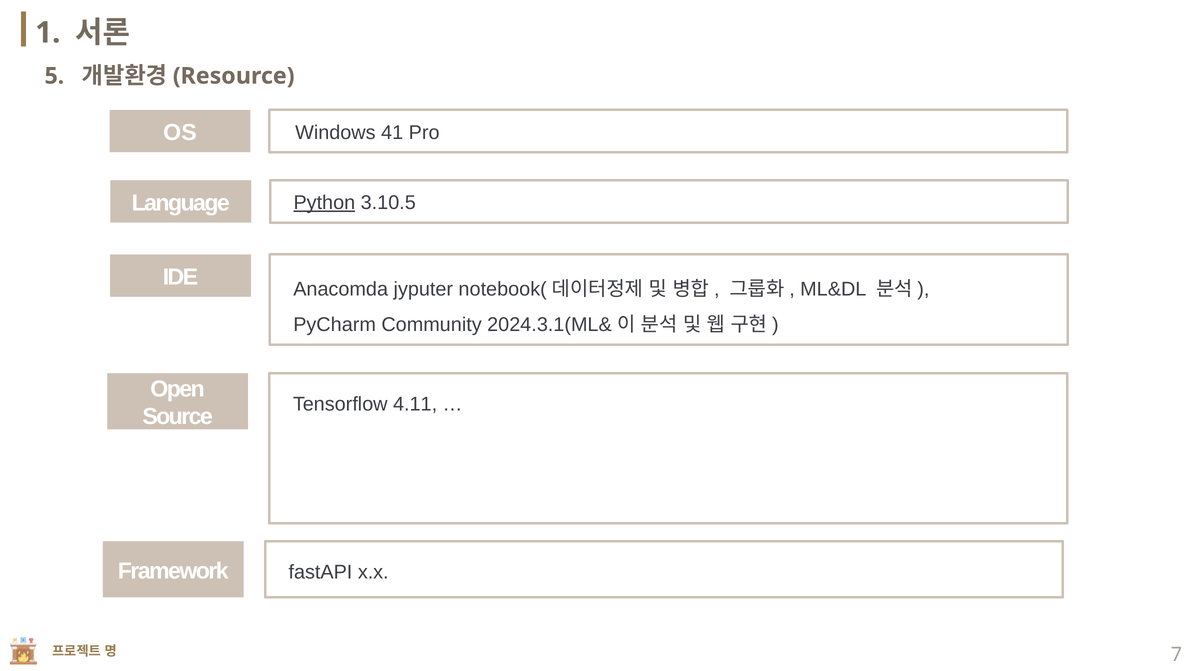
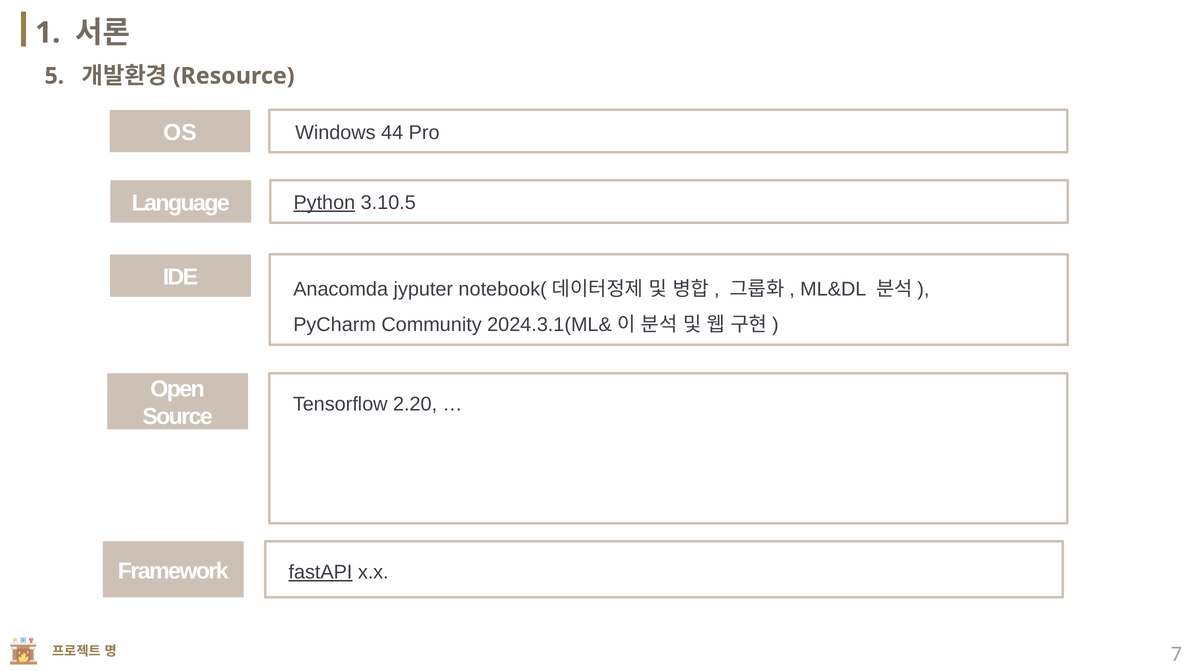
41: 41 -> 44
4.11: 4.11 -> 2.20
fastAPI underline: none -> present
